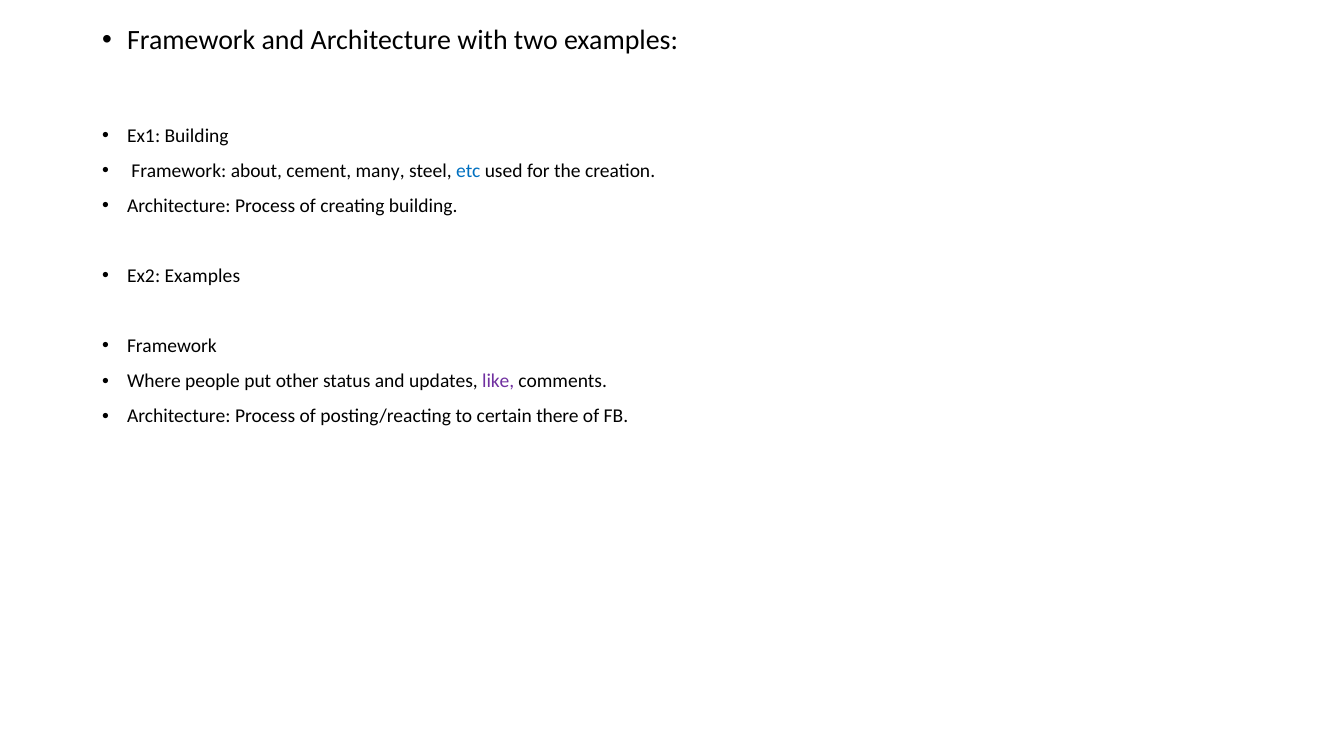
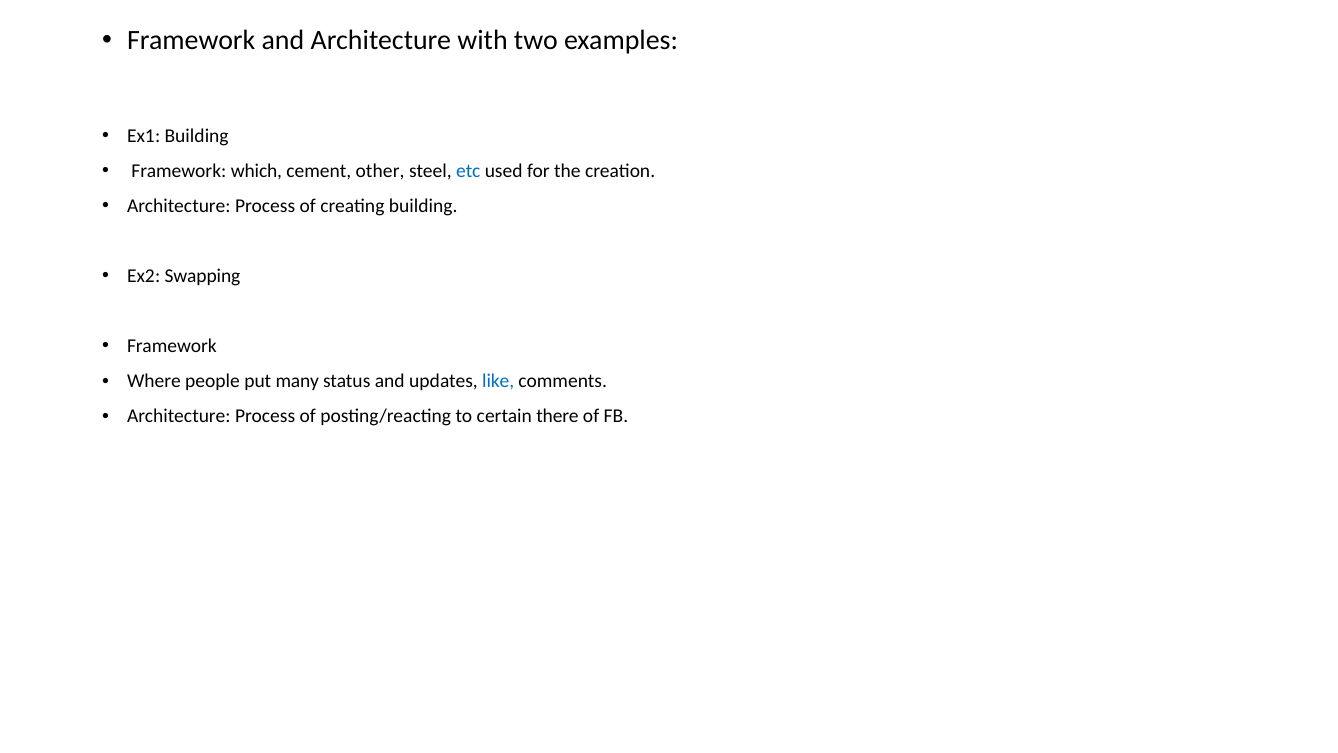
about: about -> which
many: many -> other
Ex2 Examples: Examples -> Swapping
other: other -> many
like colour: purple -> blue
